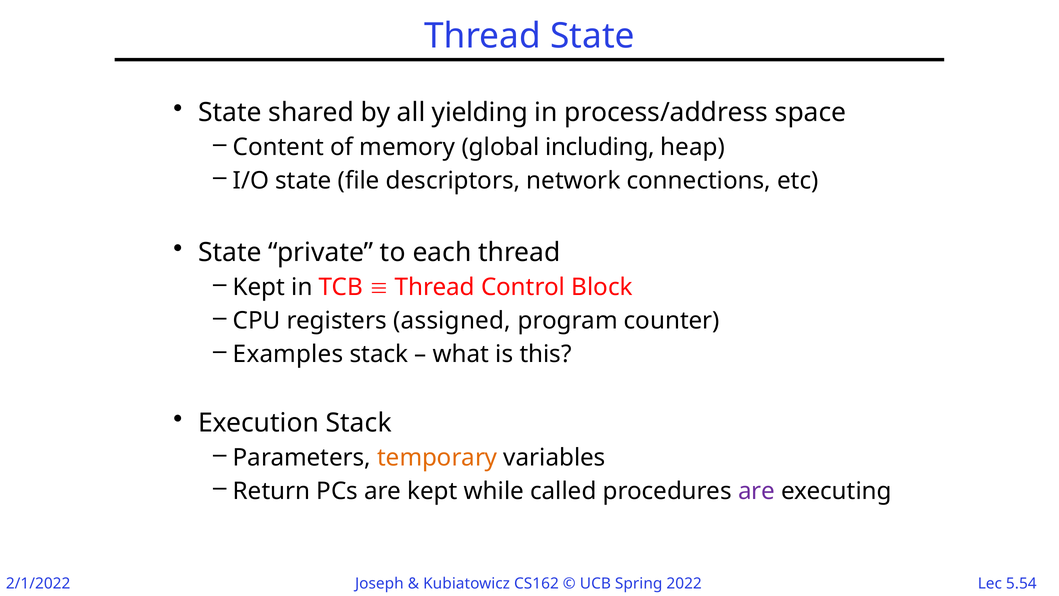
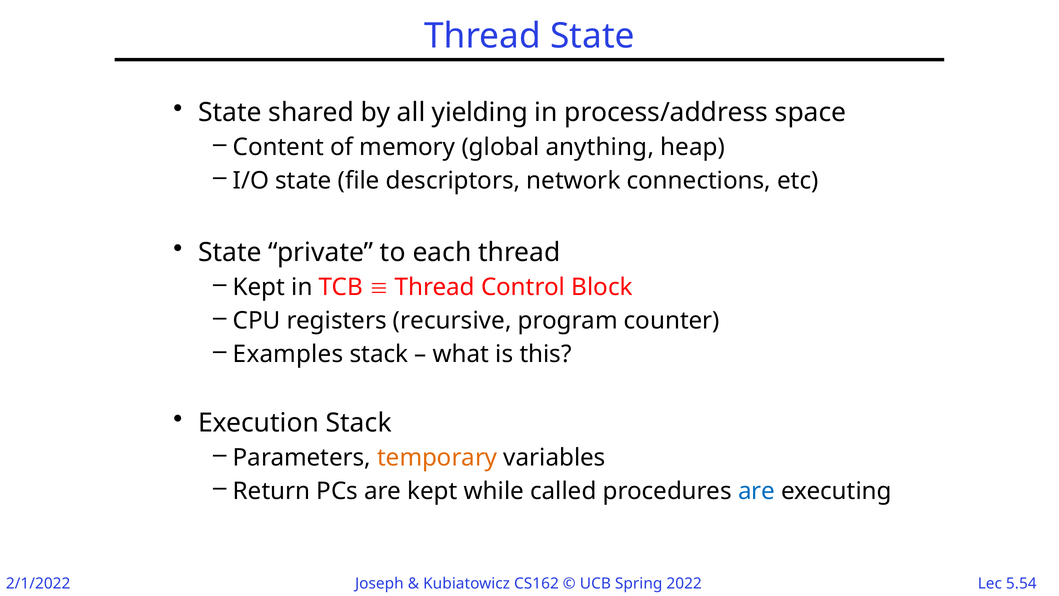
including: including -> anything
assigned: assigned -> recursive
are at (756, 491) colour: purple -> blue
